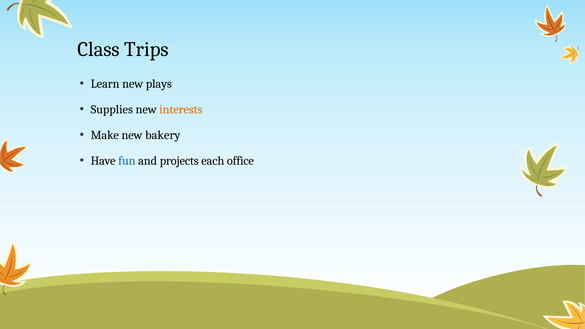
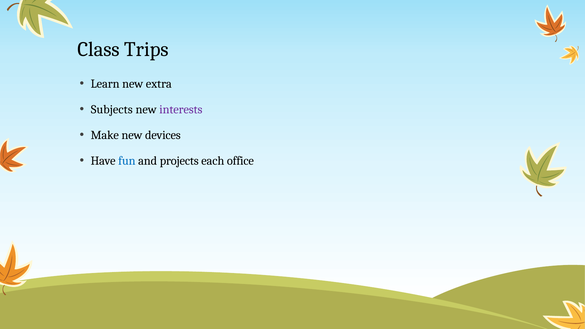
plays: plays -> extra
Supplies: Supplies -> Subjects
interests colour: orange -> purple
bakery: bakery -> devices
